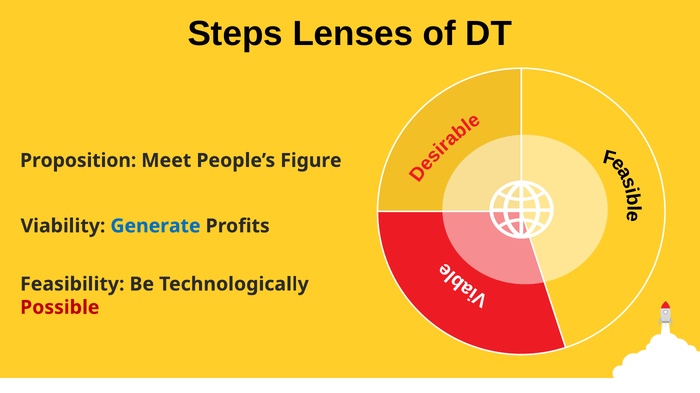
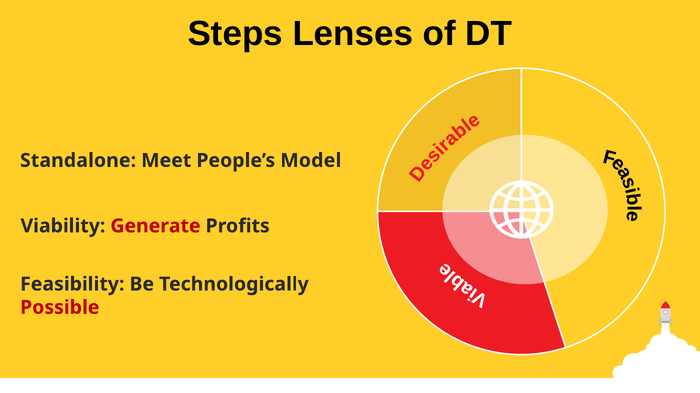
Proposition: Proposition -> Standalone
Figure: Figure -> Model
Generate colour: blue -> red
